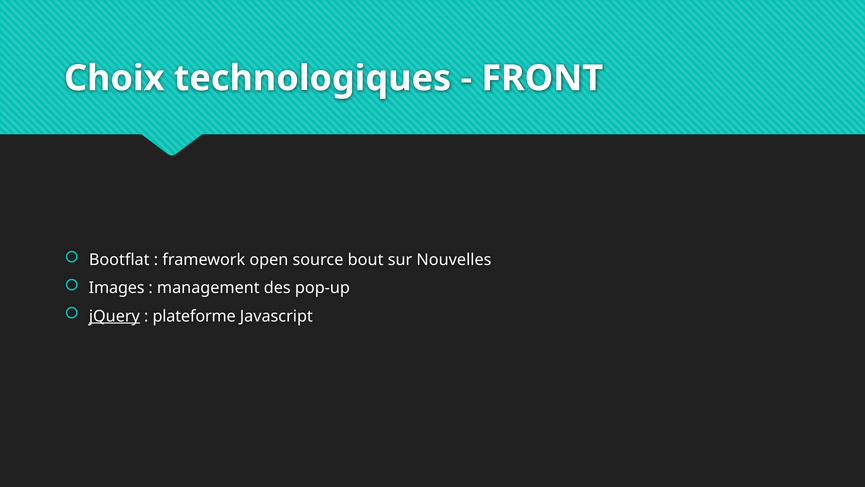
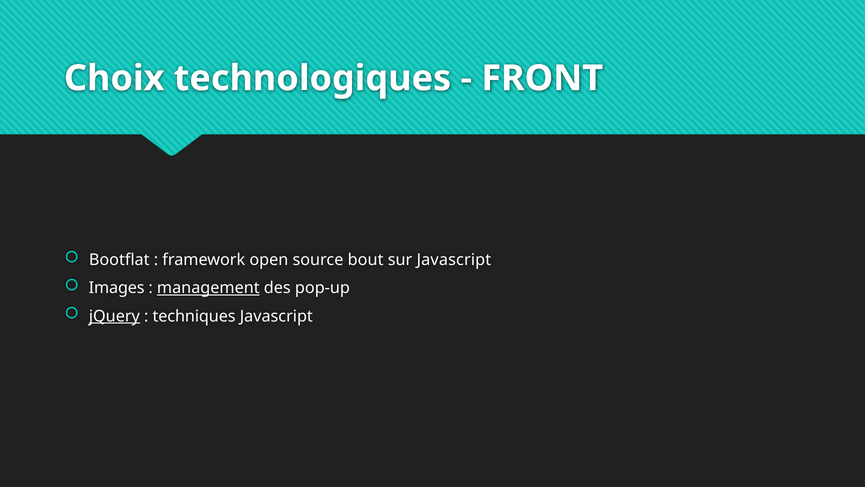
sur Nouvelles: Nouvelles -> Javascript
management underline: none -> present
plateforme: plateforme -> techniques
